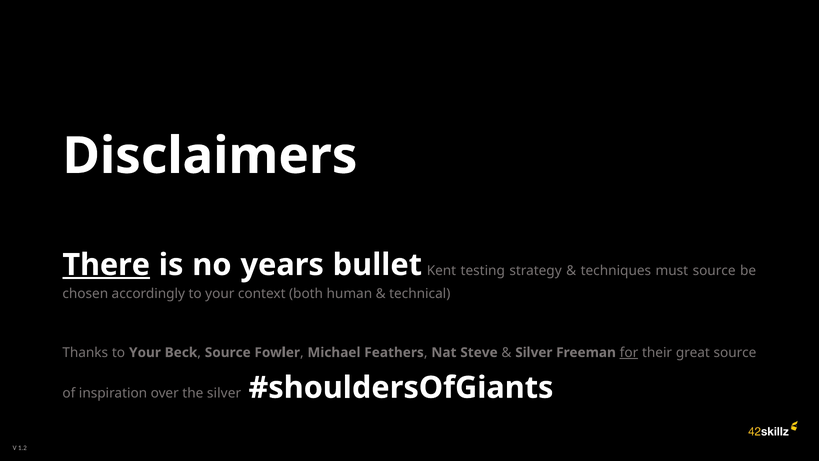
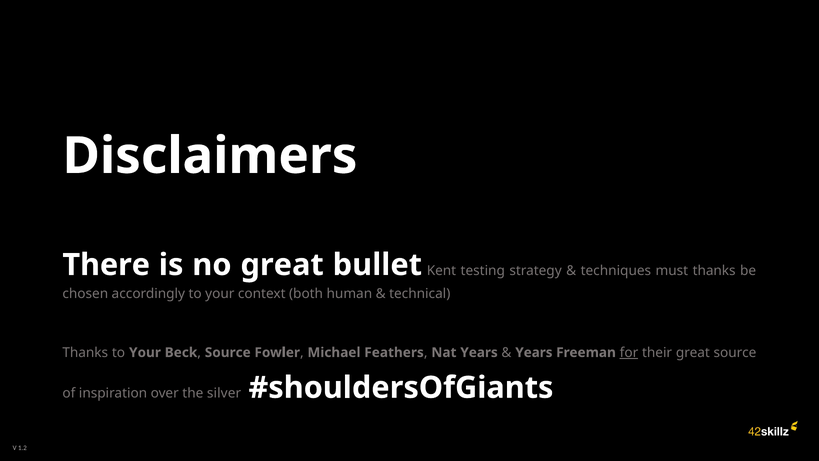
There underline: present -> none
no years: years -> great
must source: source -> thanks
Nat Steve: Steve -> Years
Silver at (534, 352): Silver -> Years
